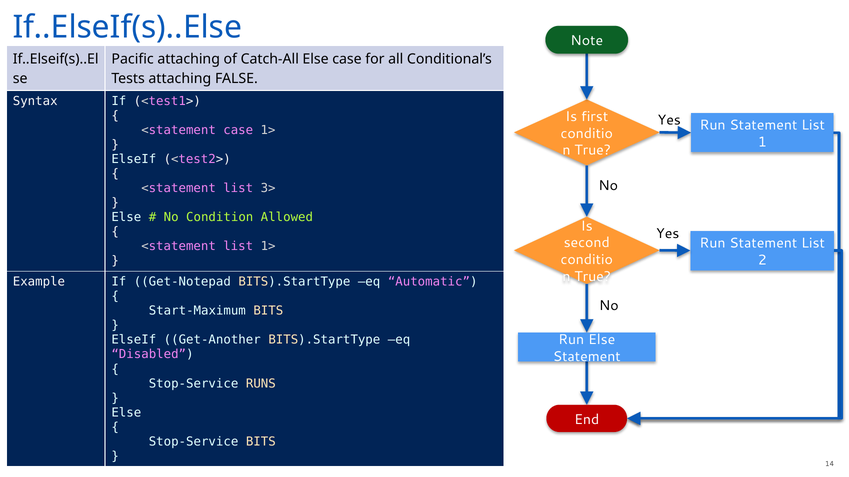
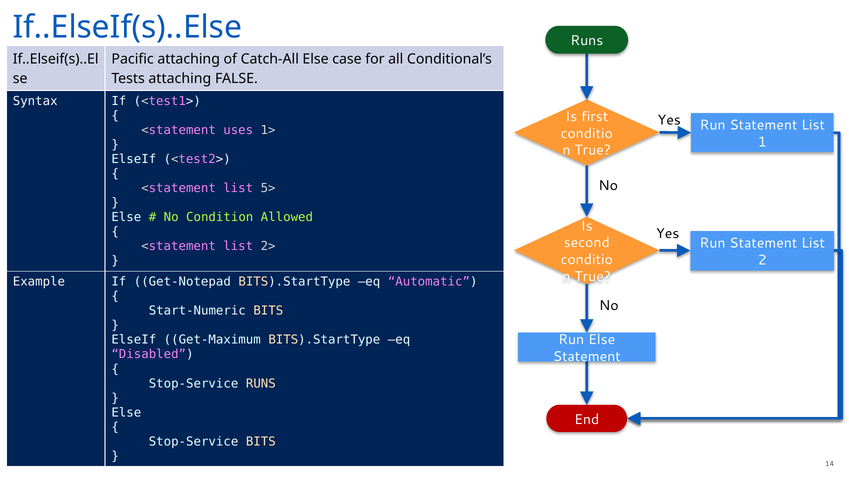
Note at (587, 41): Note -> Runs
<statement case: case -> uses
3>: 3> -> 5>
list 1>: 1> -> 2>
Start-Maximum: Start-Maximum -> Start-Numeric
Get-Another: Get-Another -> Get-Maximum
